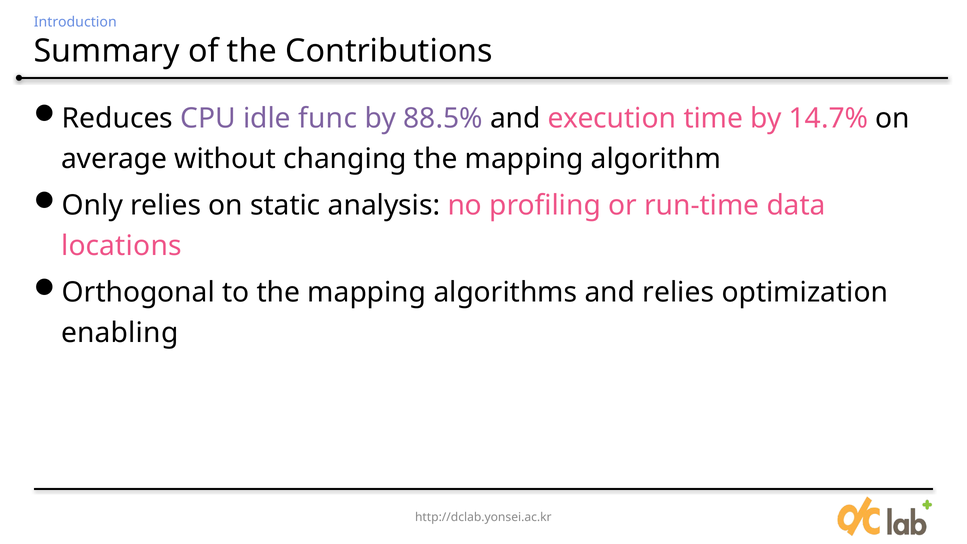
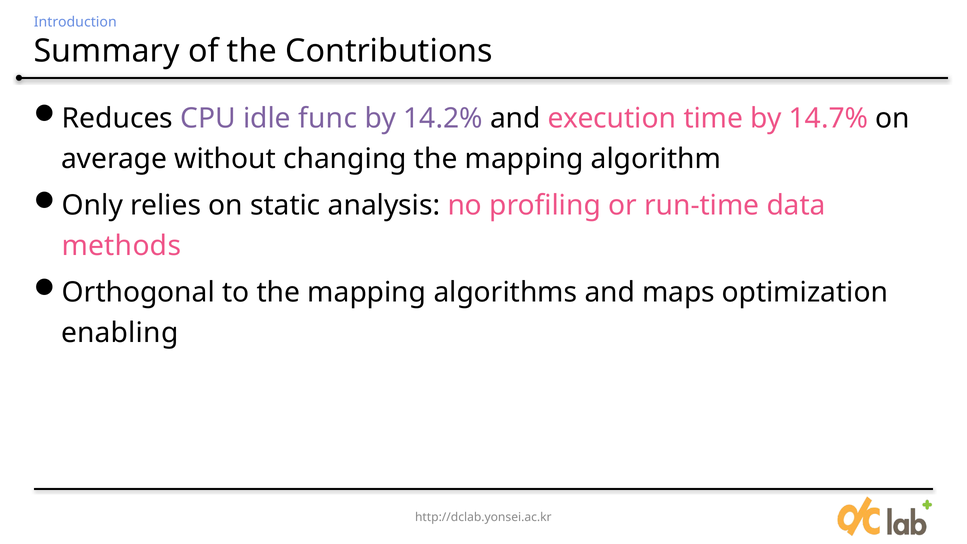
88.5%: 88.5% -> 14.2%
locations: locations -> methods
and relies: relies -> maps
